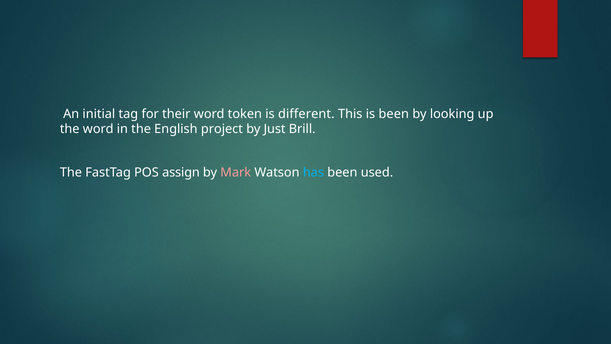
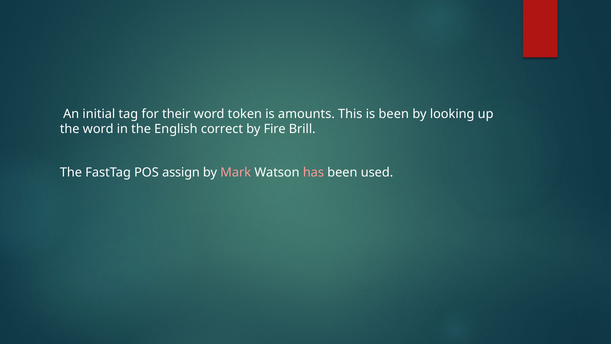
different: different -> amounts
project: project -> correct
Just: Just -> Fire
has colour: light blue -> pink
